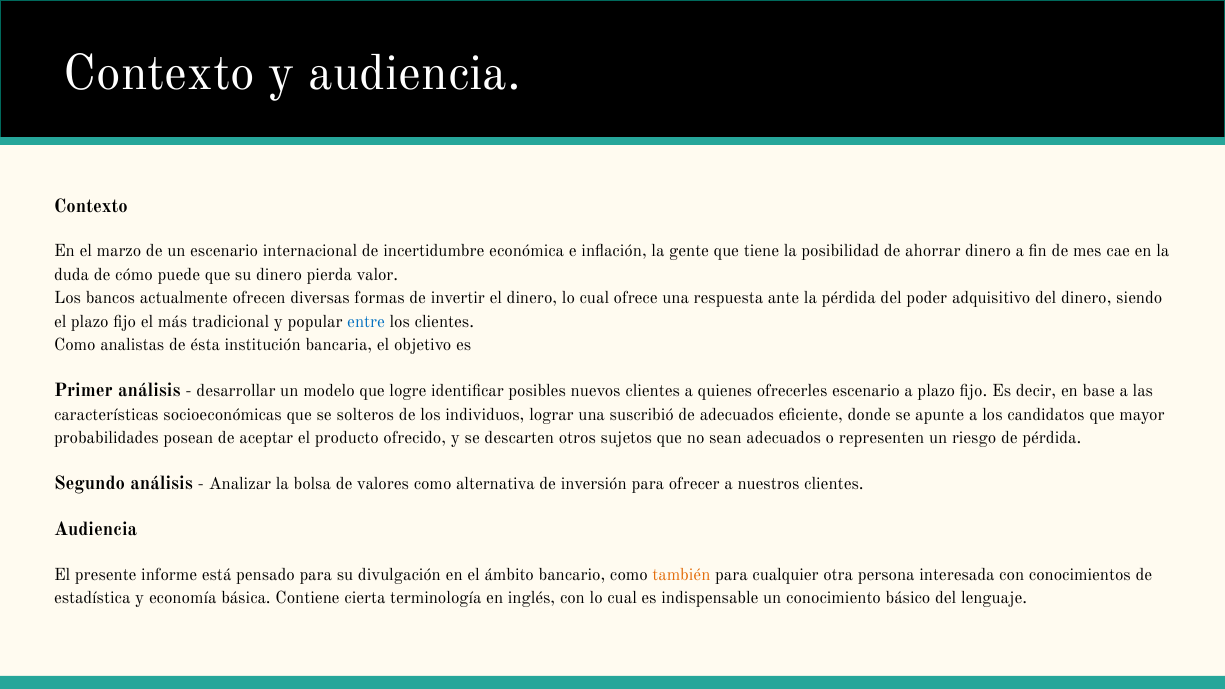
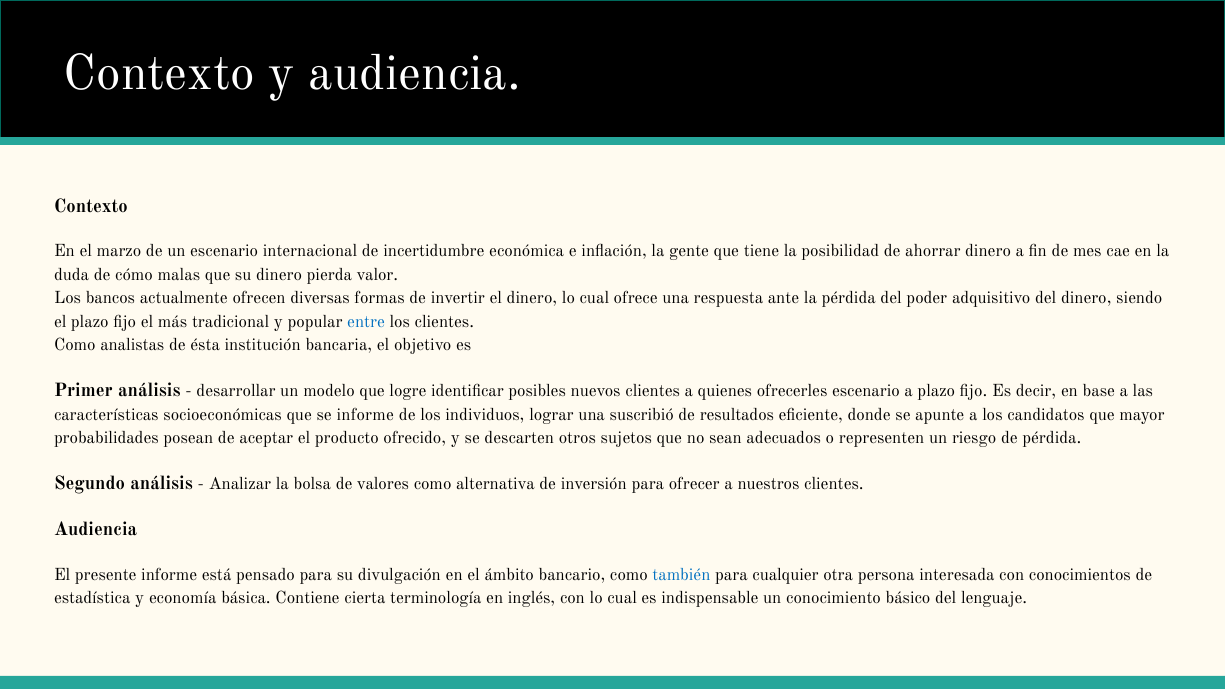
puede: puede -> malas
se solteros: solteros -> informe
de adecuados: adecuados -> resultados
también colour: orange -> blue
